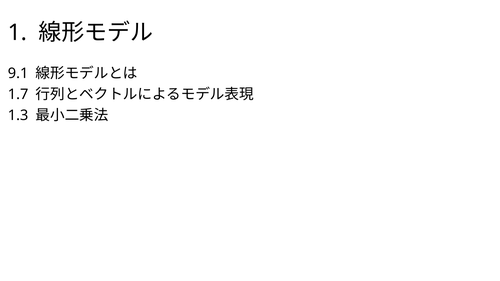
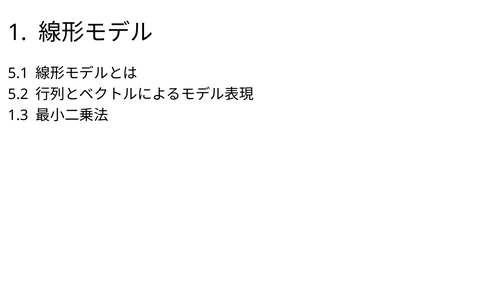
9.1: 9.1 -> 5.1
1.7: 1.7 -> 5.2
